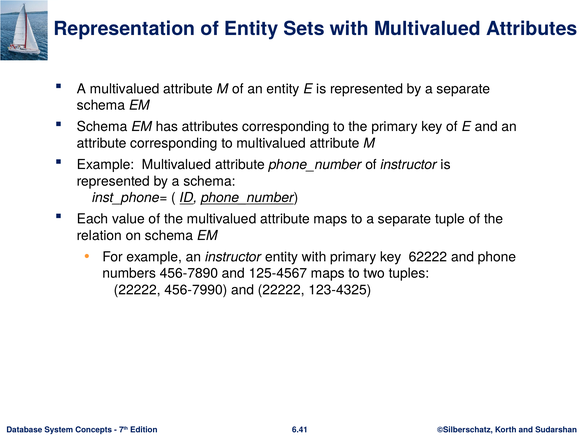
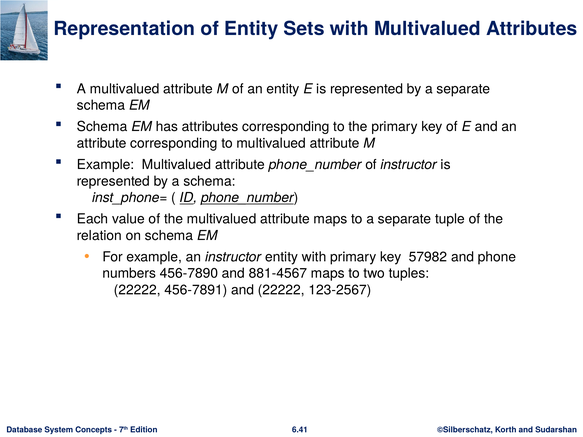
62222: 62222 -> 57982
125-4567: 125-4567 -> 881-4567
456-7990: 456-7990 -> 456-7891
123-4325: 123-4325 -> 123-2567
